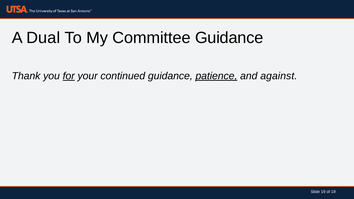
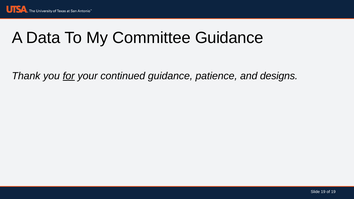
Dual: Dual -> Data
patience underline: present -> none
against: against -> designs
